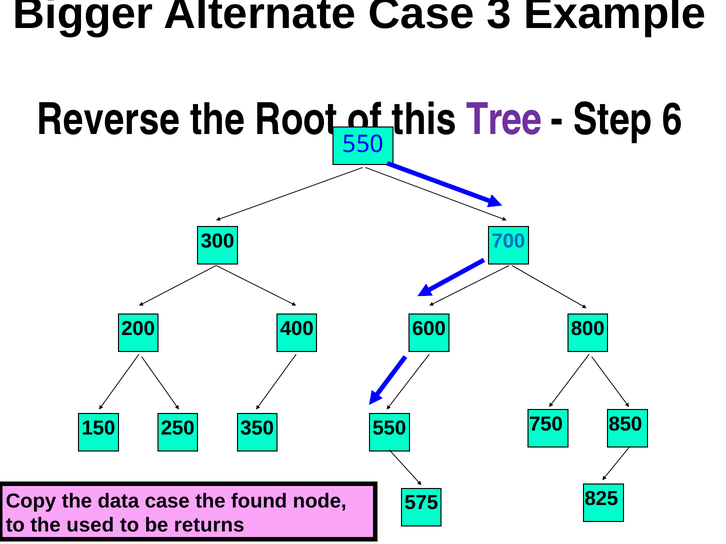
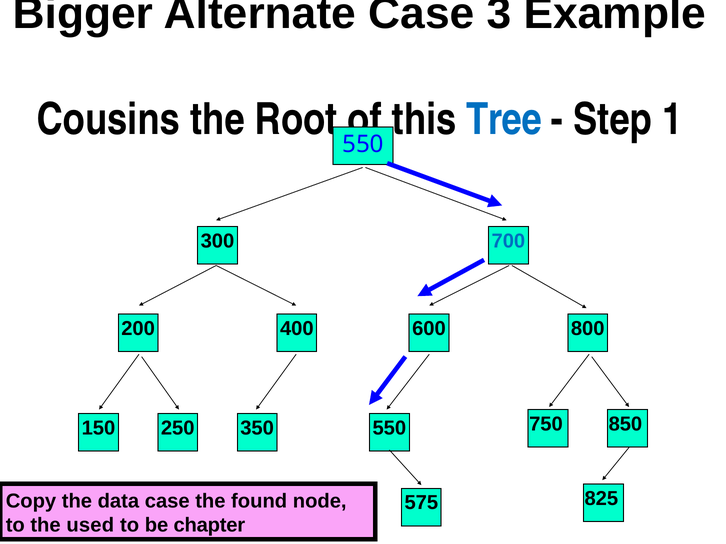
Reverse: Reverse -> Cousins
Tree colour: purple -> blue
6: 6 -> 1
returns: returns -> chapter
